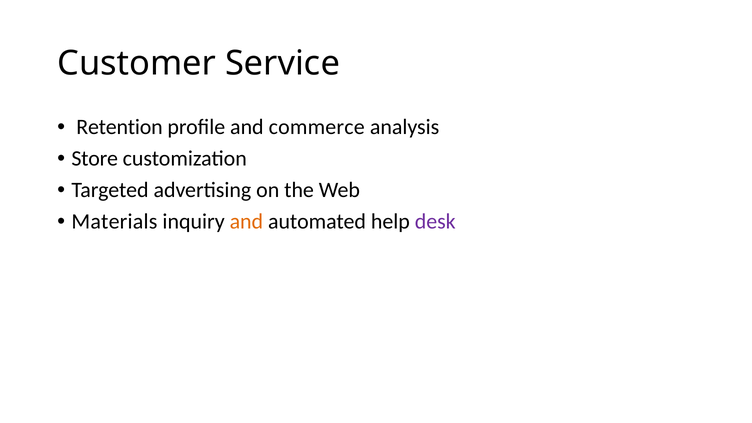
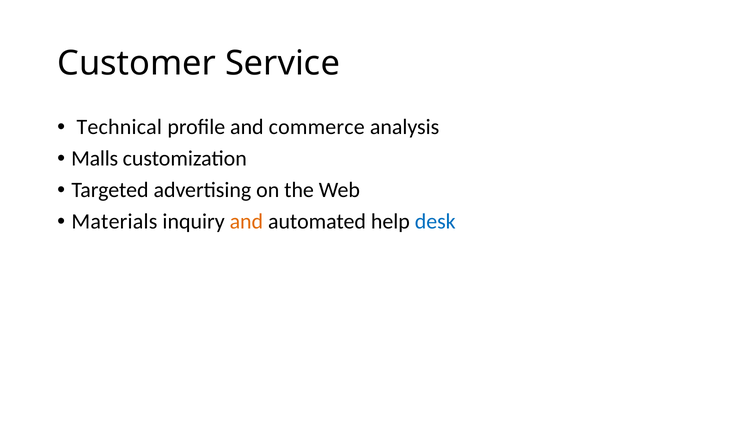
Retention: Retention -> Technical
Store: Store -> Malls
desk colour: purple -> blue
